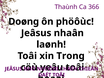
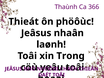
Doøng: Doøng -> Thieát
